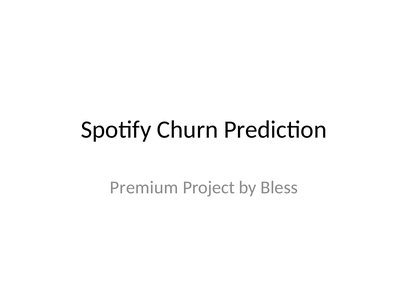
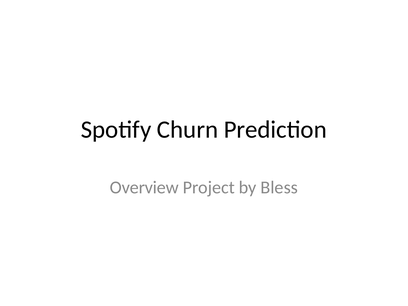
Premium: Premium -> Overview
